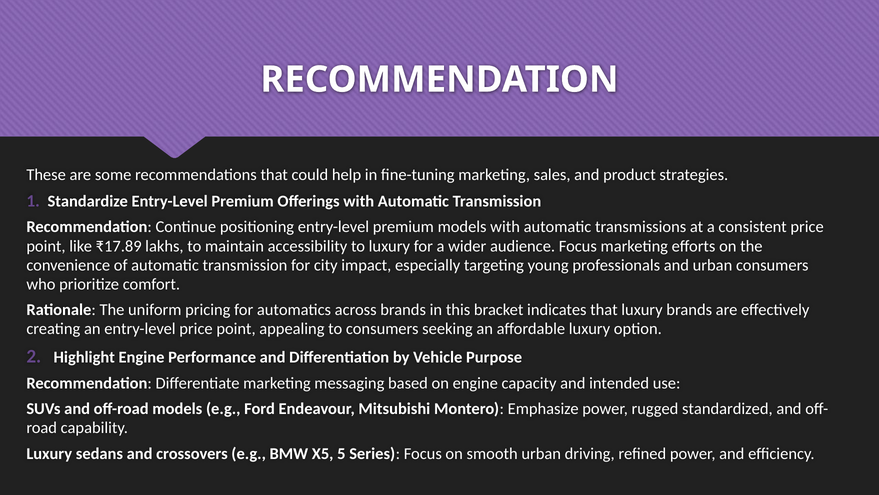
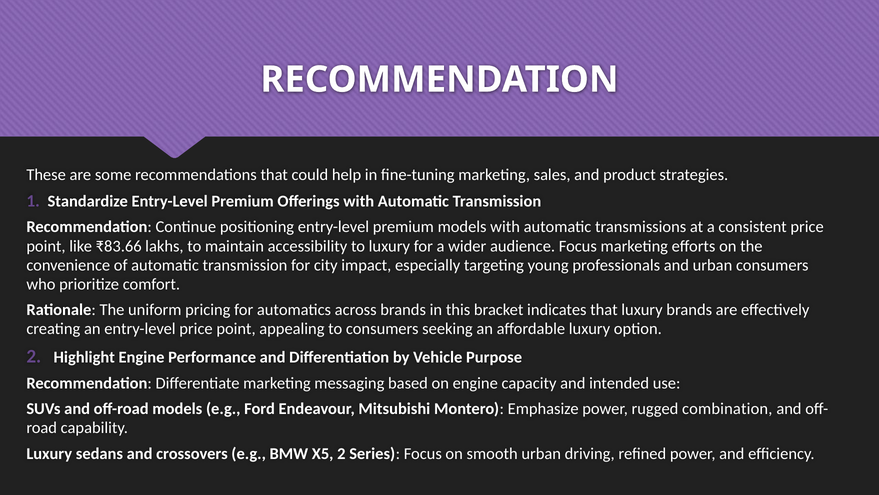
₹17.89: ₹17.89 -> ₹83.66
standardized: standardized -> combination
X5 5: 5 -> 2
